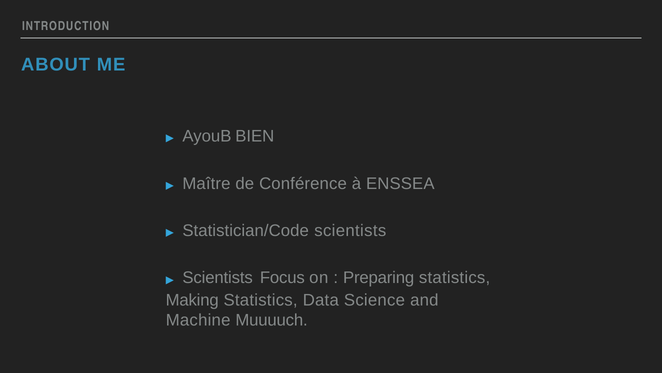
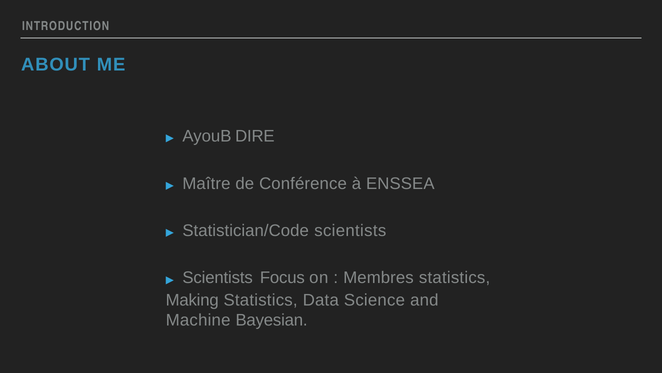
BIEN: BIEN -> DIRE
Preparing: Preparing -> Membres
Muuuuch: Muuuuch -> Bayesian
